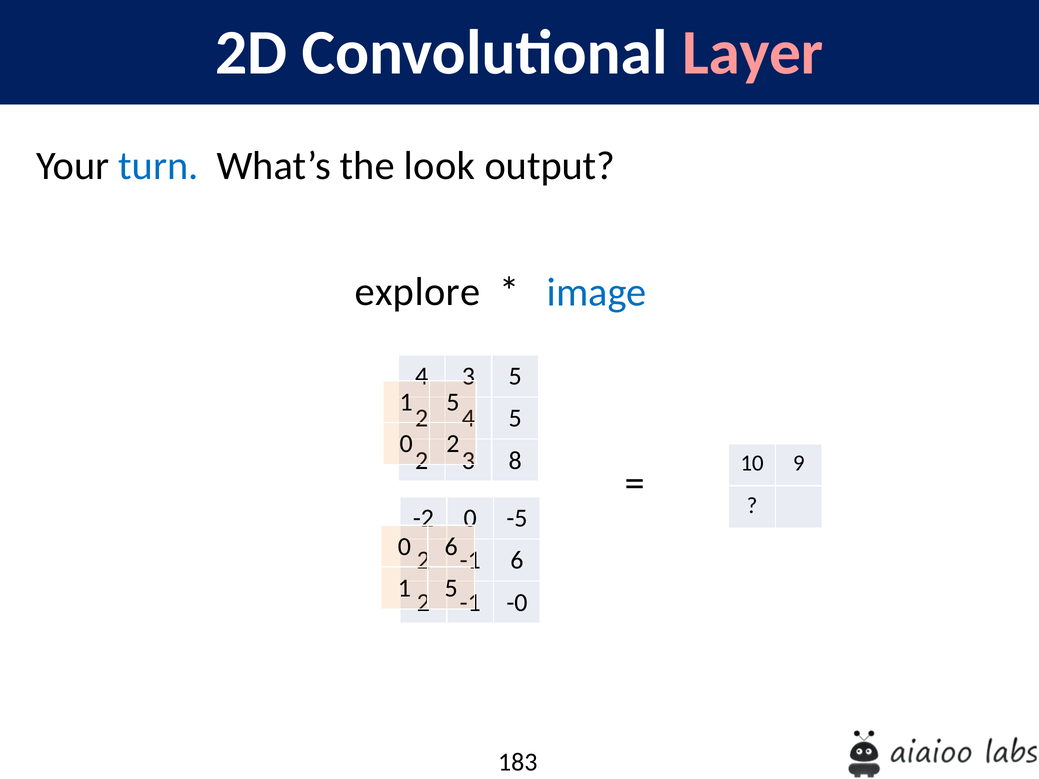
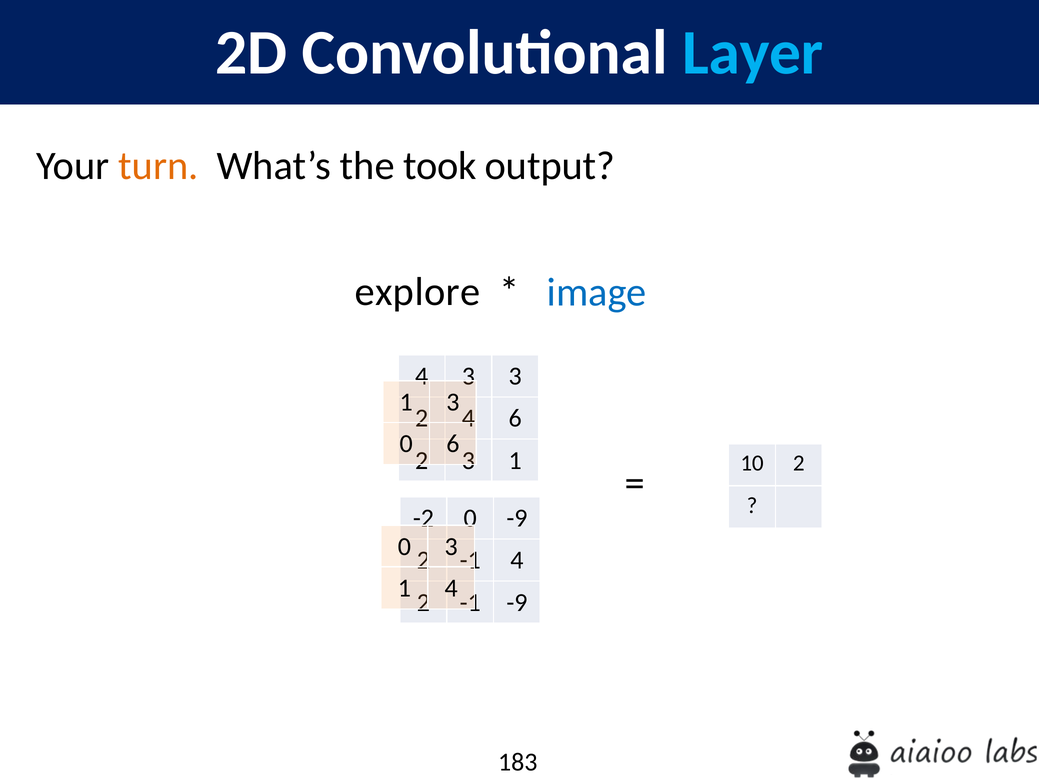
Layer colour: pink -> light blue
turn colour: blue -> orange
look: look -> took
5 at (515, 376): 5 -> 3
5 at (453, 402): 5 -> 3
5 at (515, 418): 5 -> 6
0 2: 2 -> 6
8 at (515, 461): 8 -> 1
10 9: 9 -> 2
-5 at (517, 518): -5 -> -9
0 6: 6 -> 3
6 at (517, 561): 6 -> 4
5 at (451, 588): 5 -> 4
-0 at (517, 603): -0 -> -9
